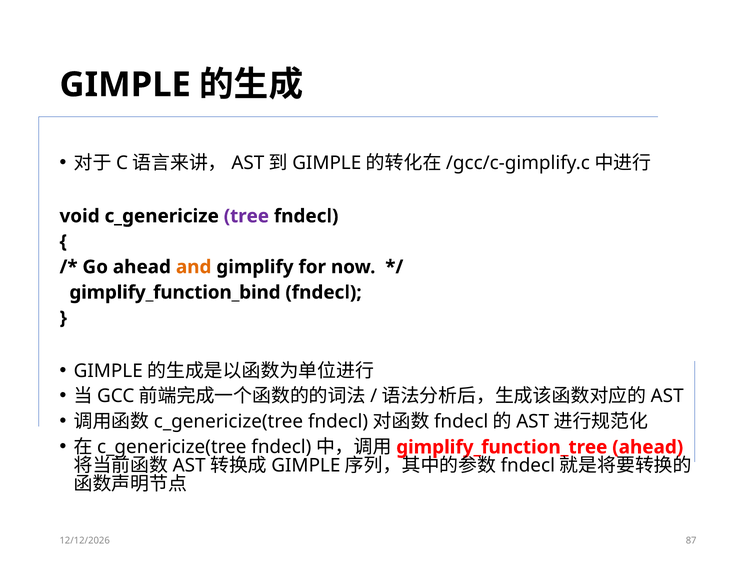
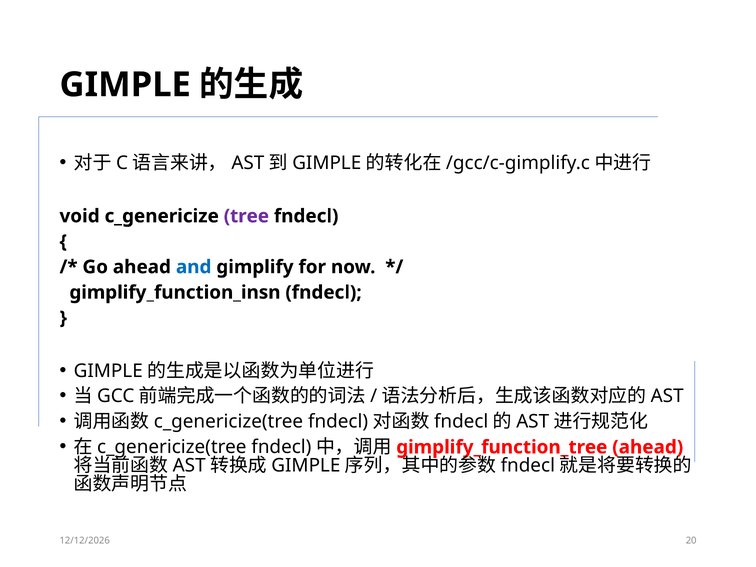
and colour: orange -> blue
gimplify_function_bind: gimplify_function_bind -> gimplify_function_insn
87: 87 -> 20
